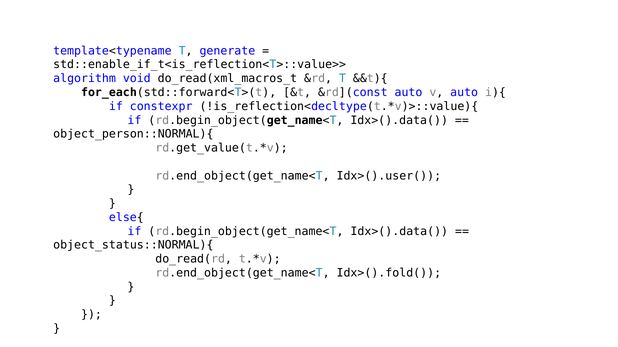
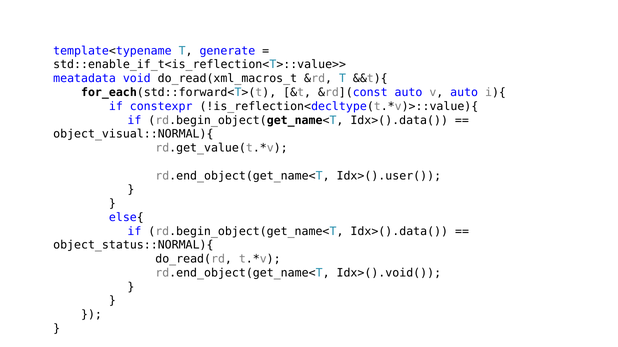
algorithm: algorithm -> meatadata
object_person::NORMAL){: object_person::NORMAL){ -> object_visual::NORMAL){
Idx>().fold(: Idx>().fold( -> Idx>().void(
